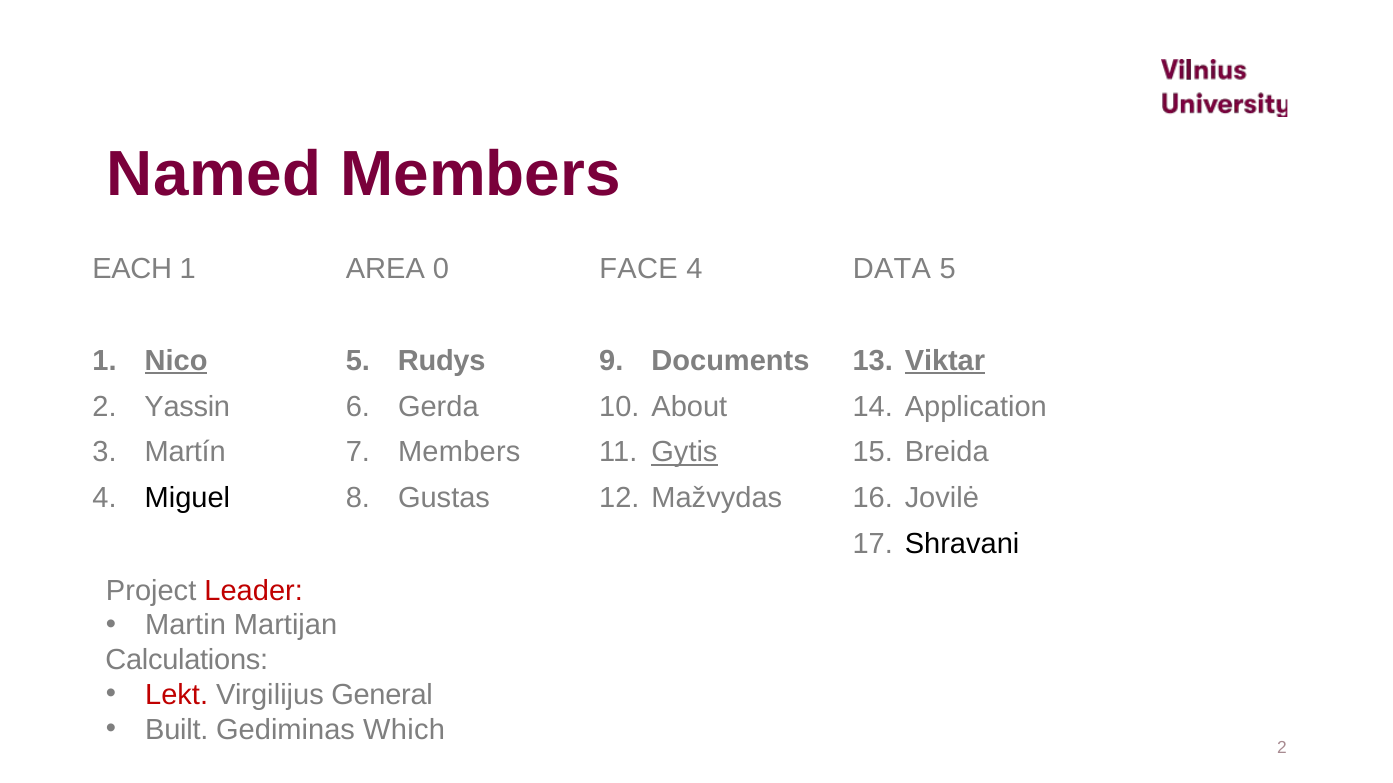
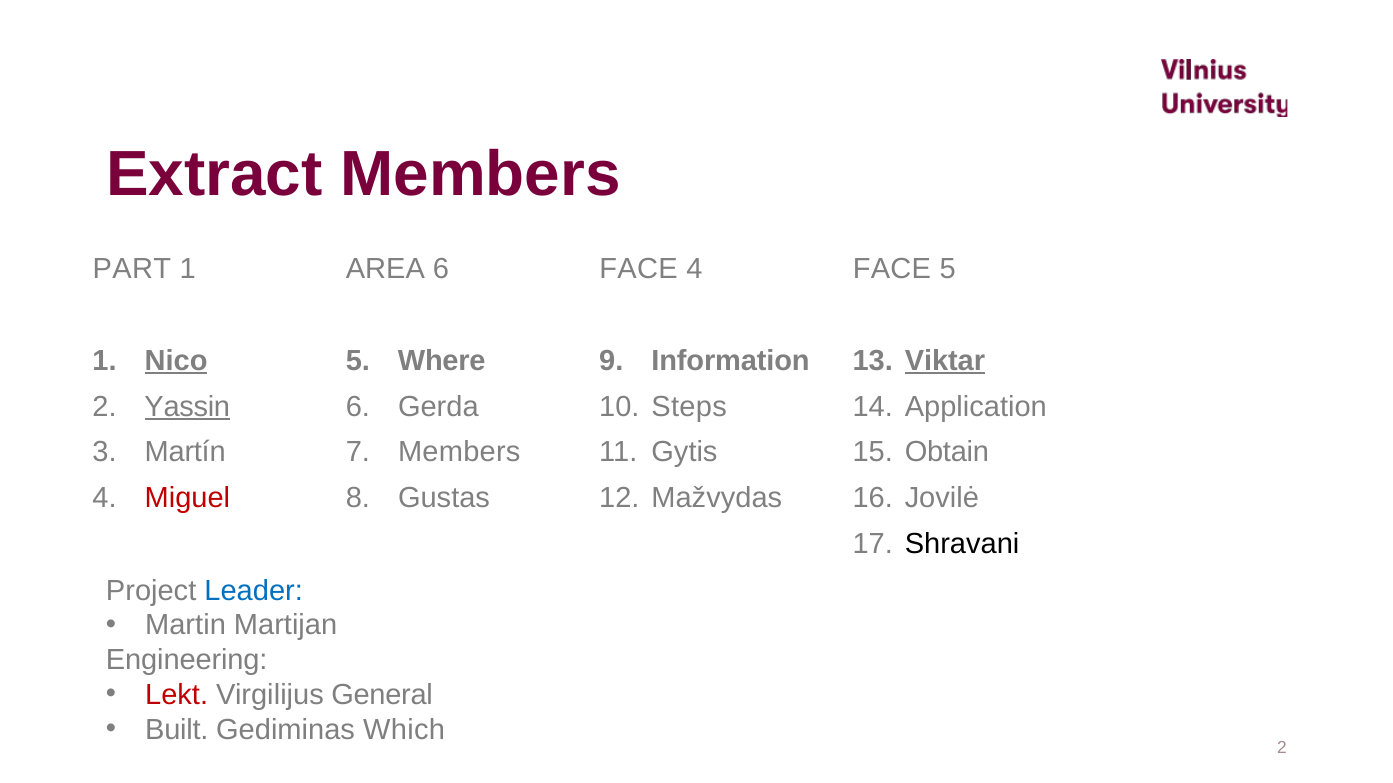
Named: Named -> Extract
EACH: EACH -> PART
AREA 0: 0 -> 6
DATA at (892, 269): DATA -> FACE
Rudys: Rudys -> Where
Documents: Documents -> Information
Yassin underline: none -> present
About: About -> Steps
Gytis underline: present -> none
Breida: Breida -> Obtain
Miguel colour: black -> red
Leader colour: red -> blue
Calculations: Calculations -> Engineering
